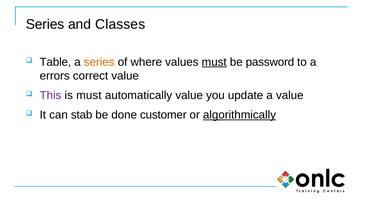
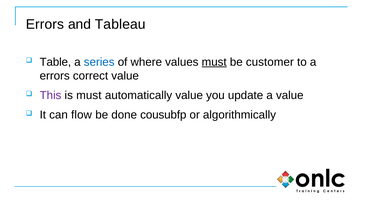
Series at (45, 24): Series -> Errors
Classes: Classes -> Tableau
series at (99, 62) colour: orange -> blue
password: password -> customer
stab: stab -> flow
customer: customer -> cousubfp
algorithmically underline: present -> none
